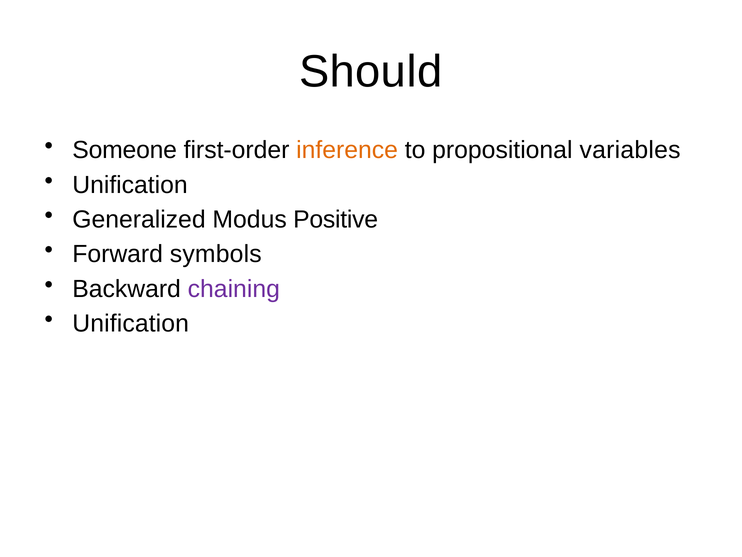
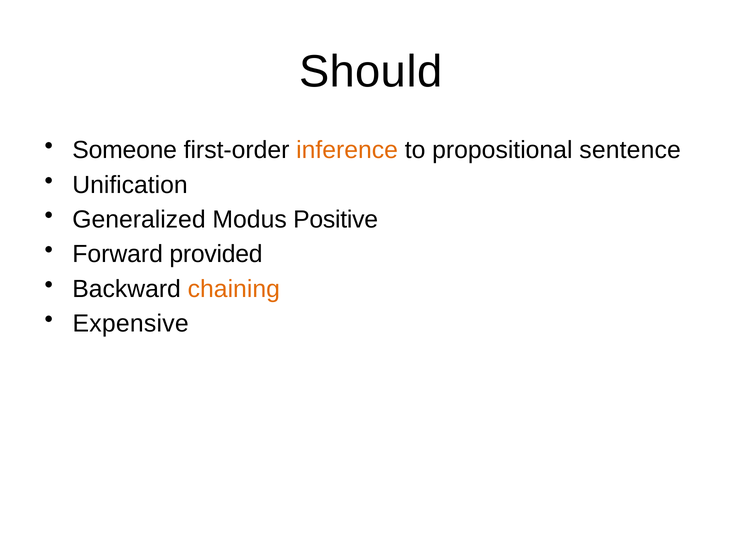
variables: variables -> sentence
symbols: symbols -> provided
chaining colour: purple -> orange
Unification at (131, 323): Unification -> Expensive
